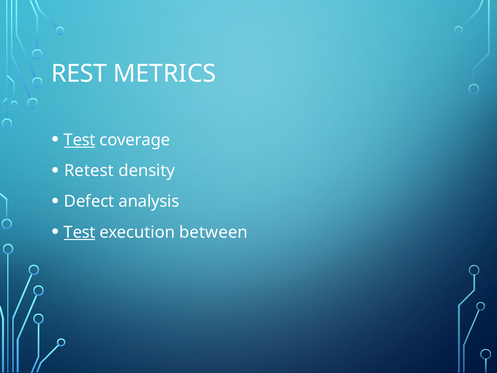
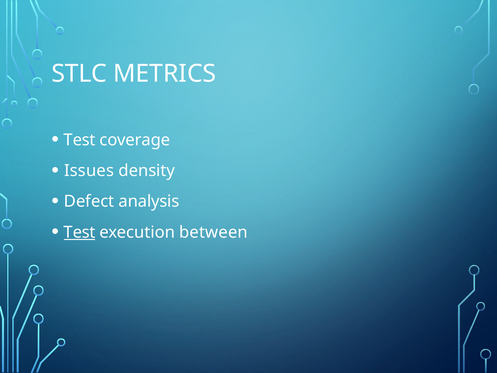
REST: REST -> STLC
Test at (80, 140) underline: present -> none
Retest: Retest -> Issues
